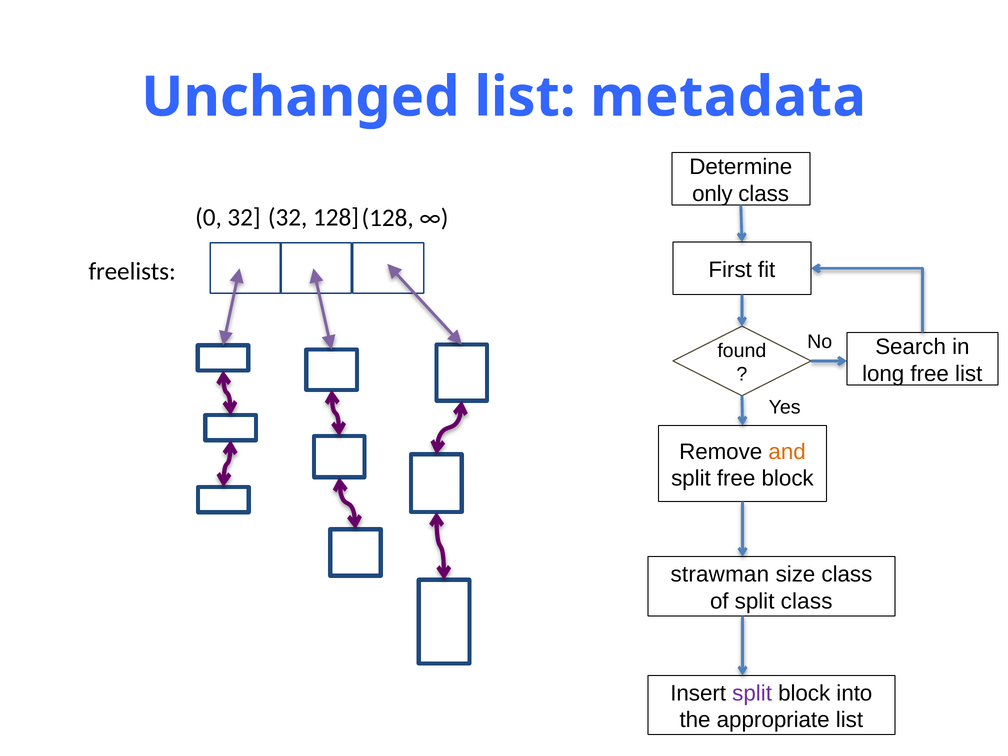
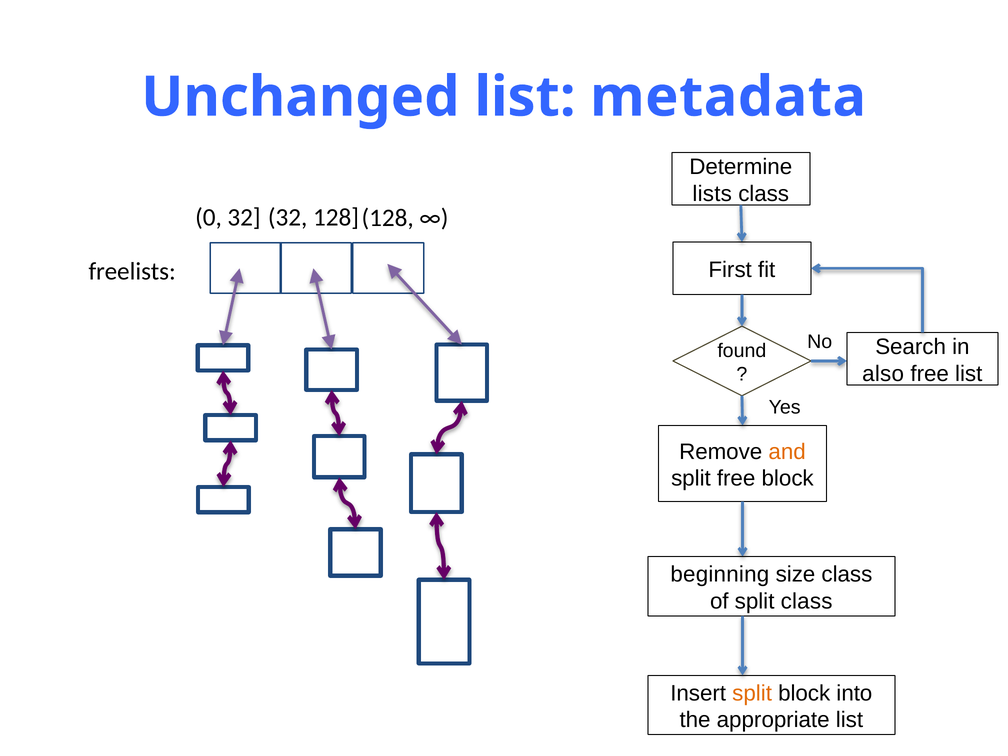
only: only -> lists
long: long -> also
strawman: strawman -> beginning
split at (752, 693) colour: purple -> orange
